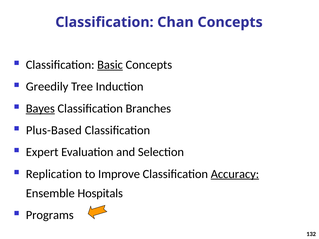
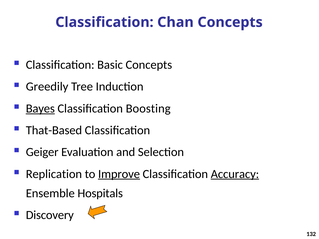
Basic underline: present -> none
Branches: Branches -> Boosting
Plus-Based: Plus-Based -> That-Based
Expert: Expert -> Geiger
Improve underline: none -> present
Programs: Programs -> Discovery
